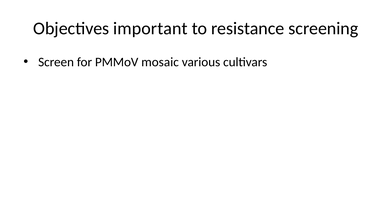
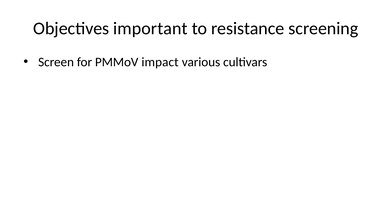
mosaic: mosaic -> impact
